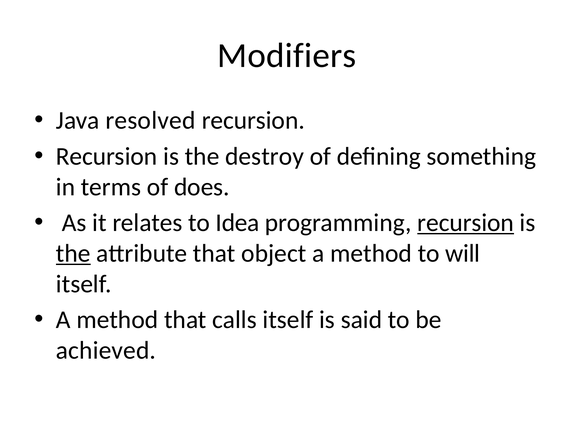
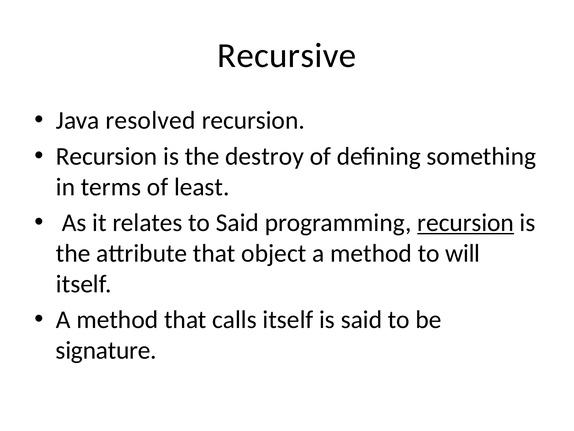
Modifiers: Modifiers -> Recursive
does: does -> least
to Idea: Idea -> Said
the at (73, 253) underline: present -> none
achieved: achieved -> signature
